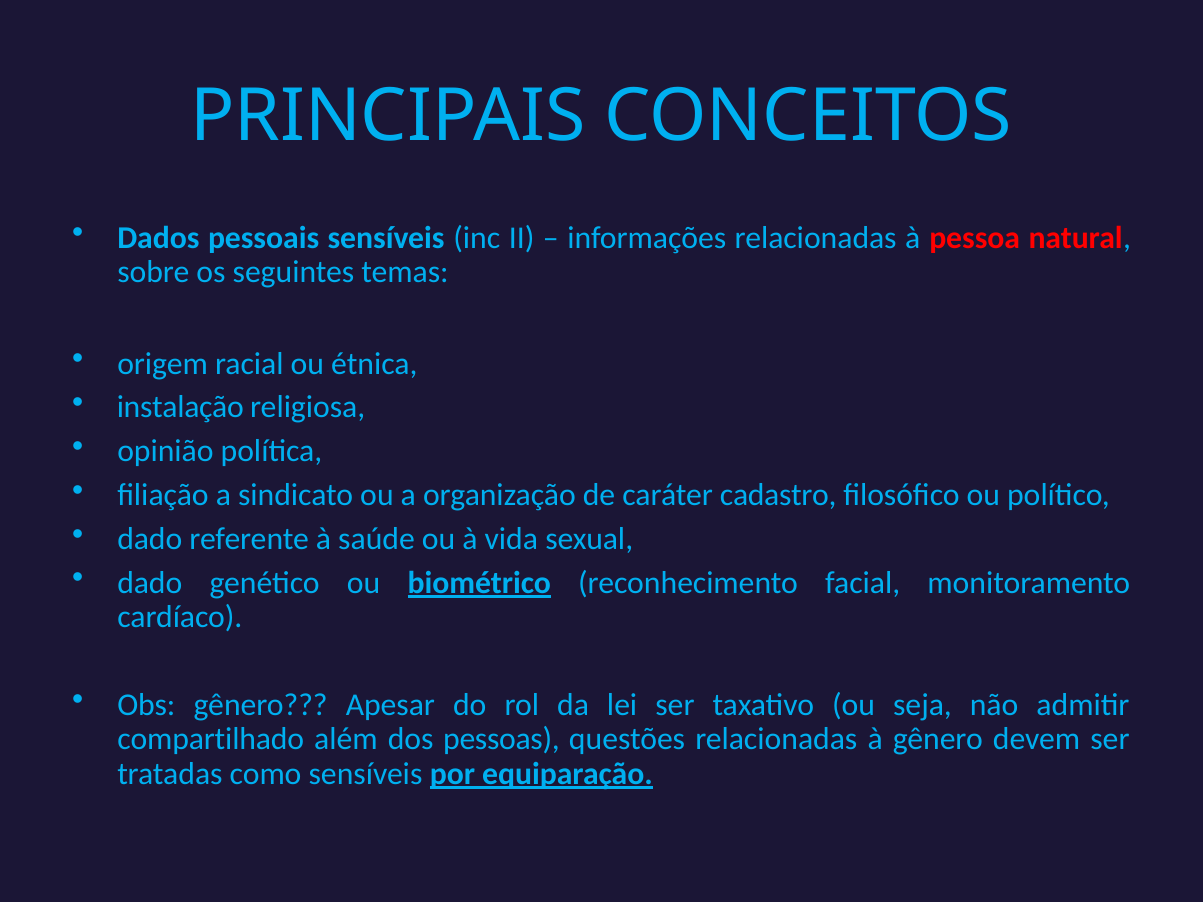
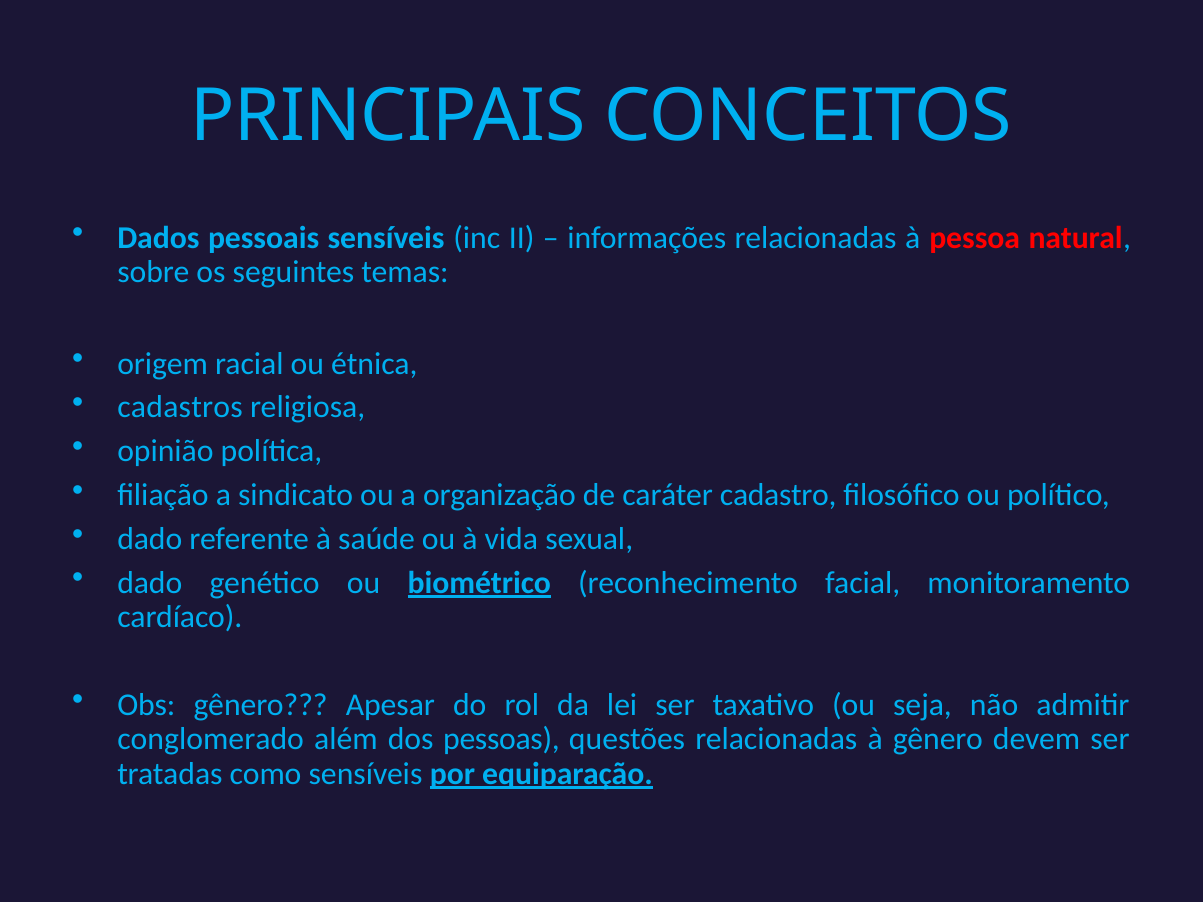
instalação: instalação -> cadastros
compartilhado: compartilhado -> conglomerado
